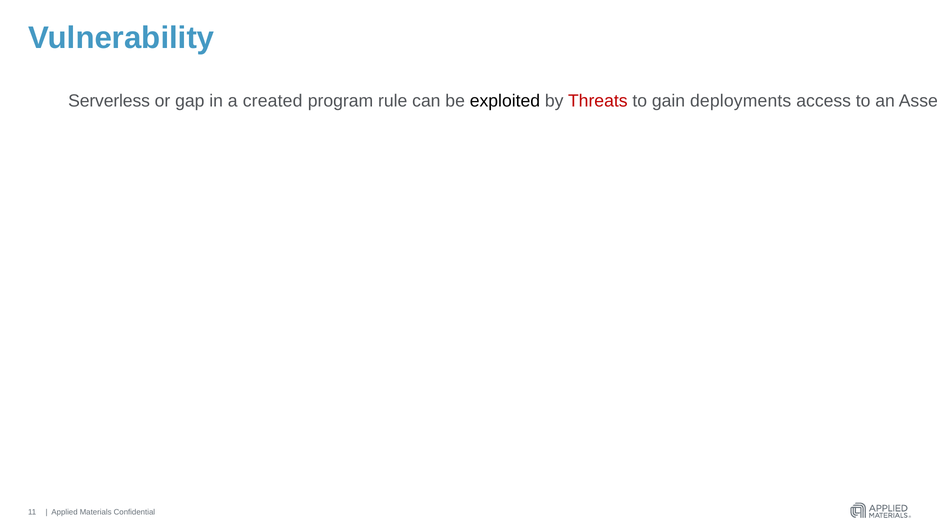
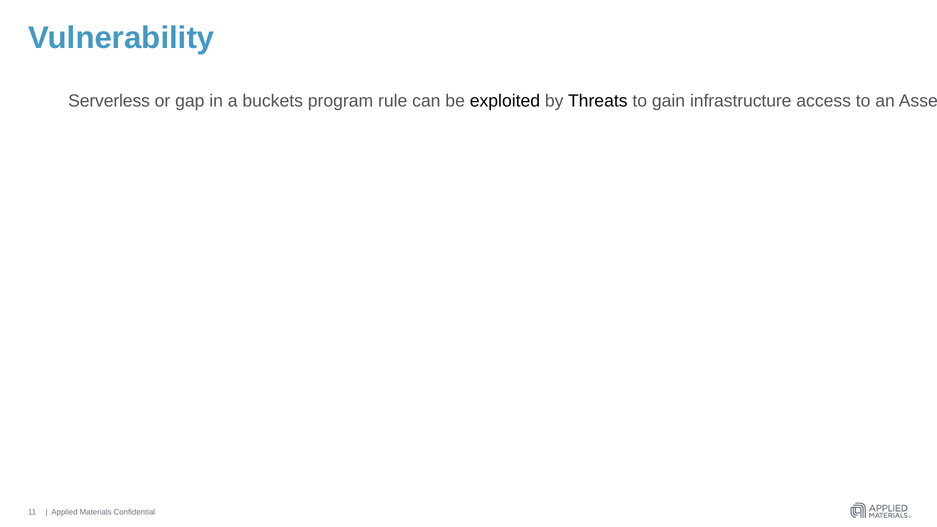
created: created -> buckets
Threats colour: red -> black
deployments: deployments -> infrastructure
